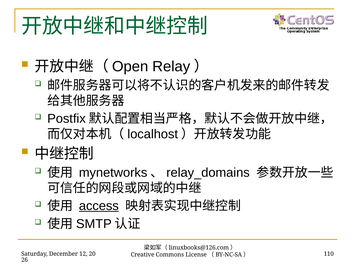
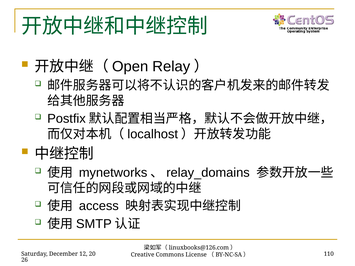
access underline: present -> none
